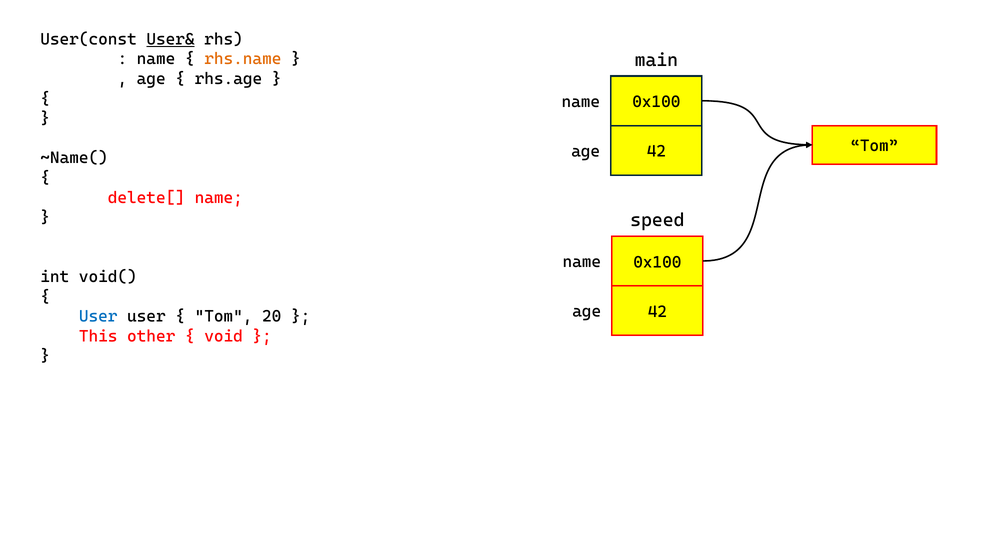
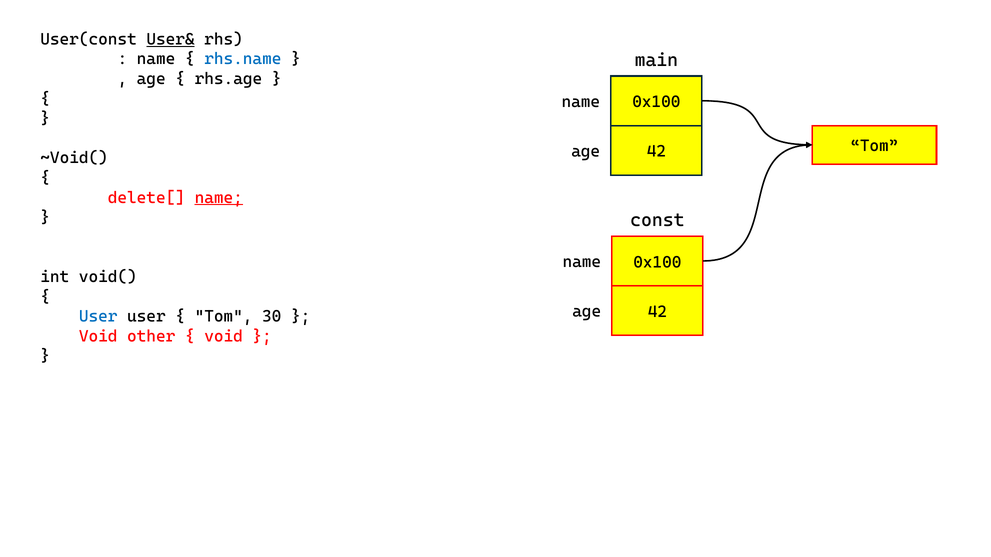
rhs.name colour: orange -> blue
~Name(: ~Name( -> ~Void(
name at (219, 198) underline: none -> present
speed: speed -> const
20: 20 -> 30
This at (98, 336): This -> Void
